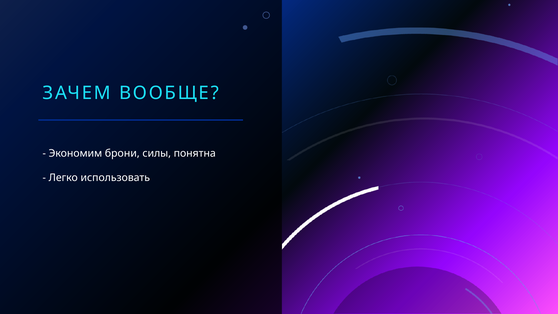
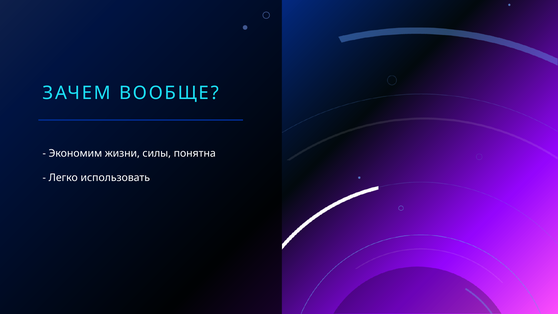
брони: брони -> жизни
